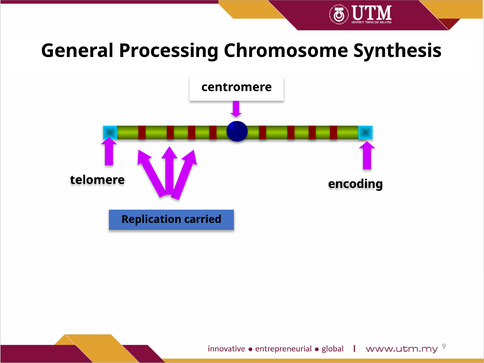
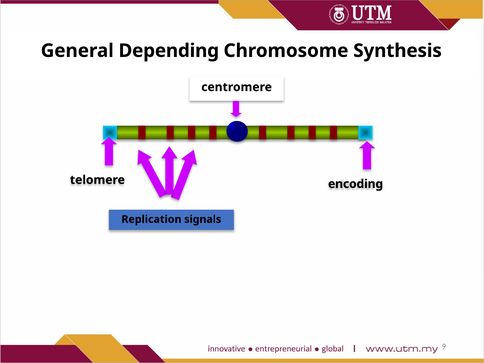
Processing: Processing -> Depending
carried: carried -> signals
